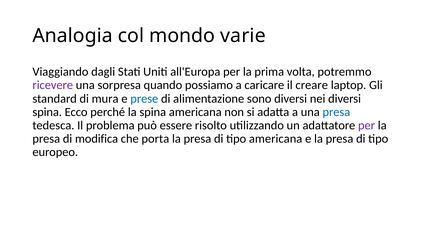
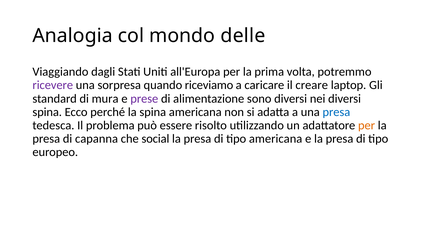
varie: varie -> delle
possiamo: possiamo -> riceviamo
prese colour: blue -> purple
per at (367, 126) colour: purple -> orange
modifica: modifica -> capanna
porta: porta -> social
